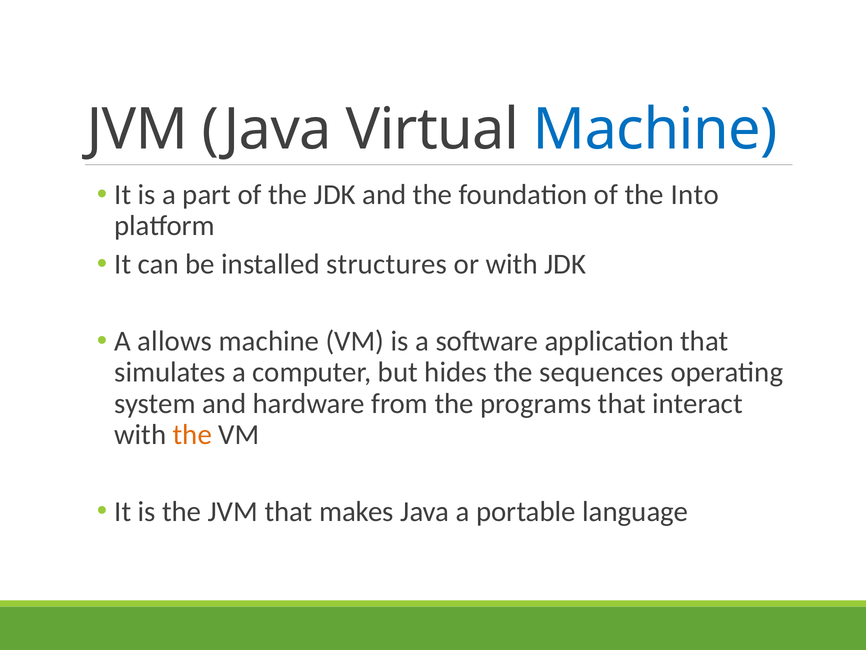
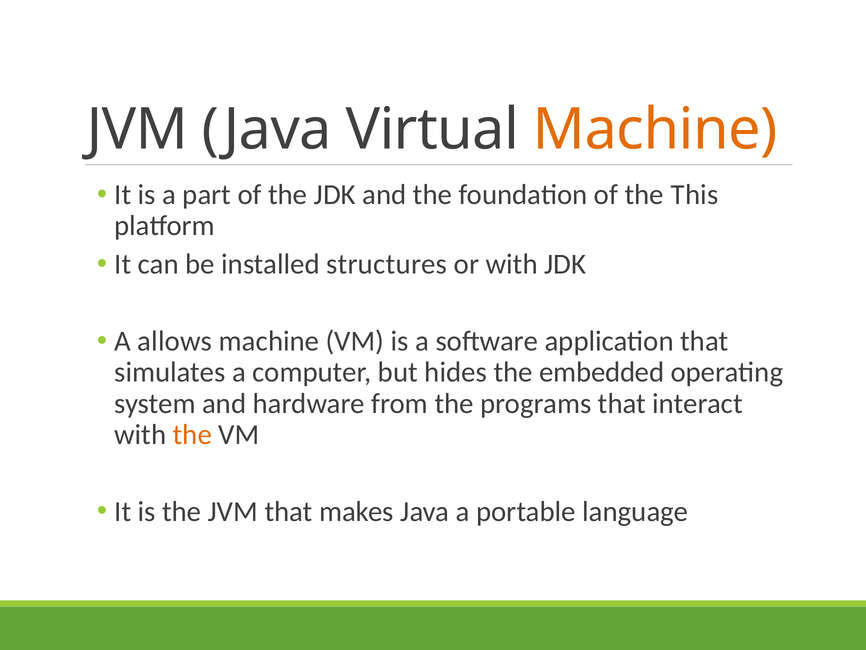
Machine at (655, 129) colour: blue -> orange
Into: Into -> This
sequences: sequences -> embedded
